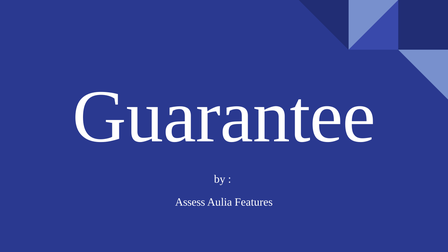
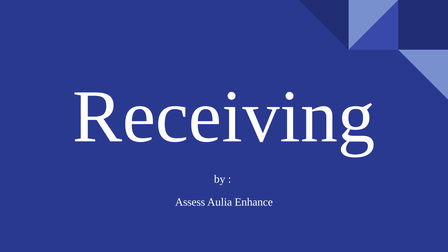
Guarantee: Guarantee -> Receiving
Features: Features -> Enhance
